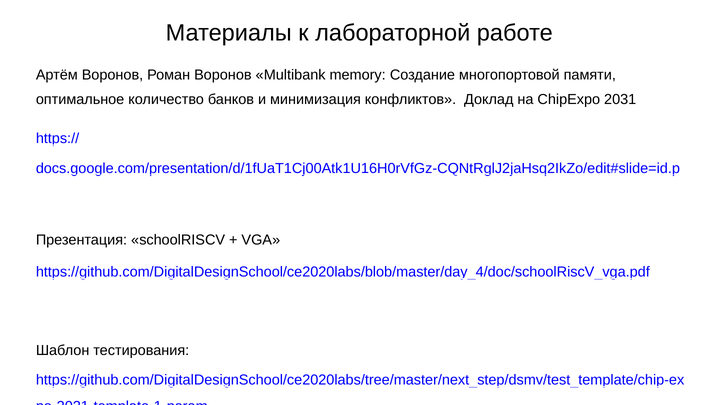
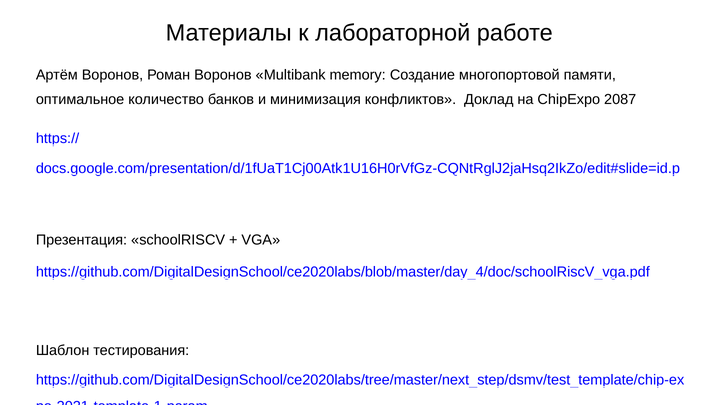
2031: 2031 -> 2087
